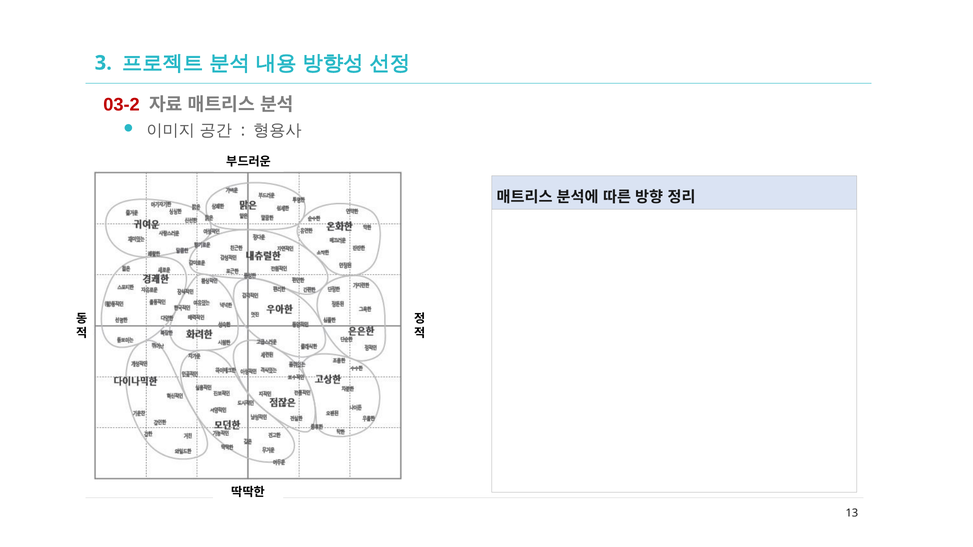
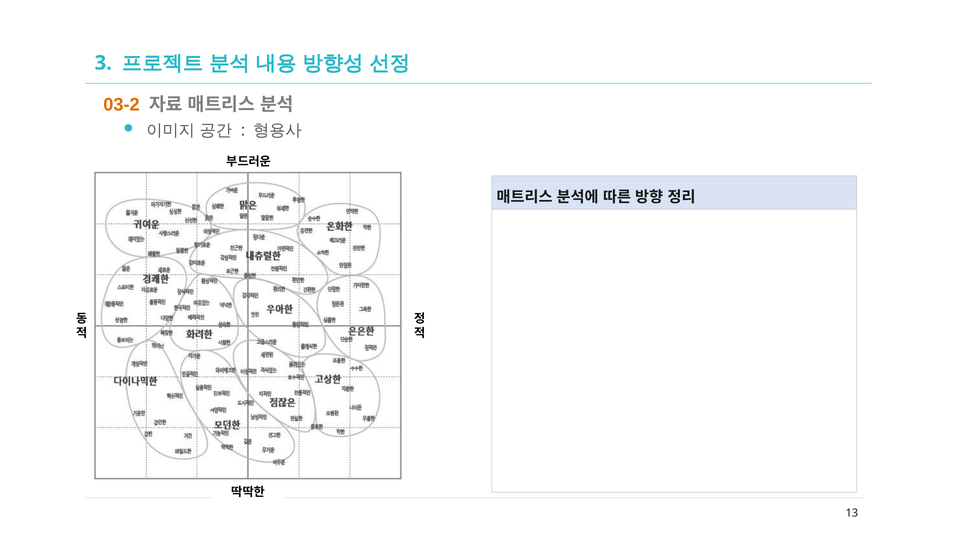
03-2 colour: red -> orange
